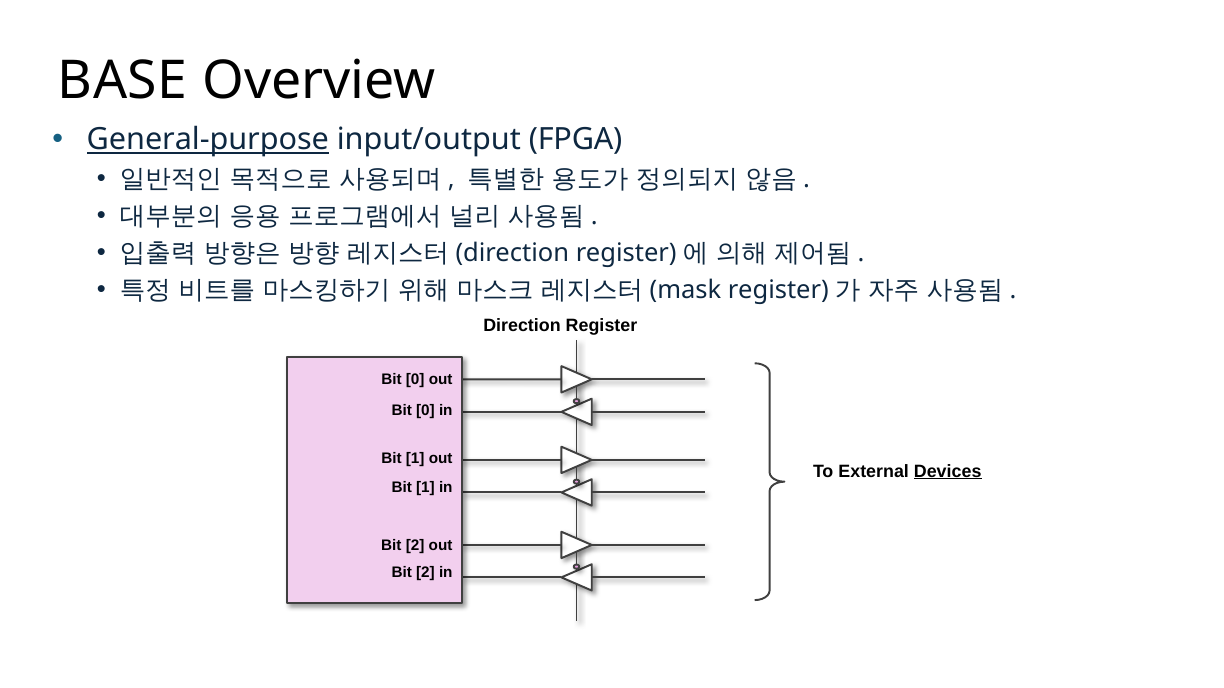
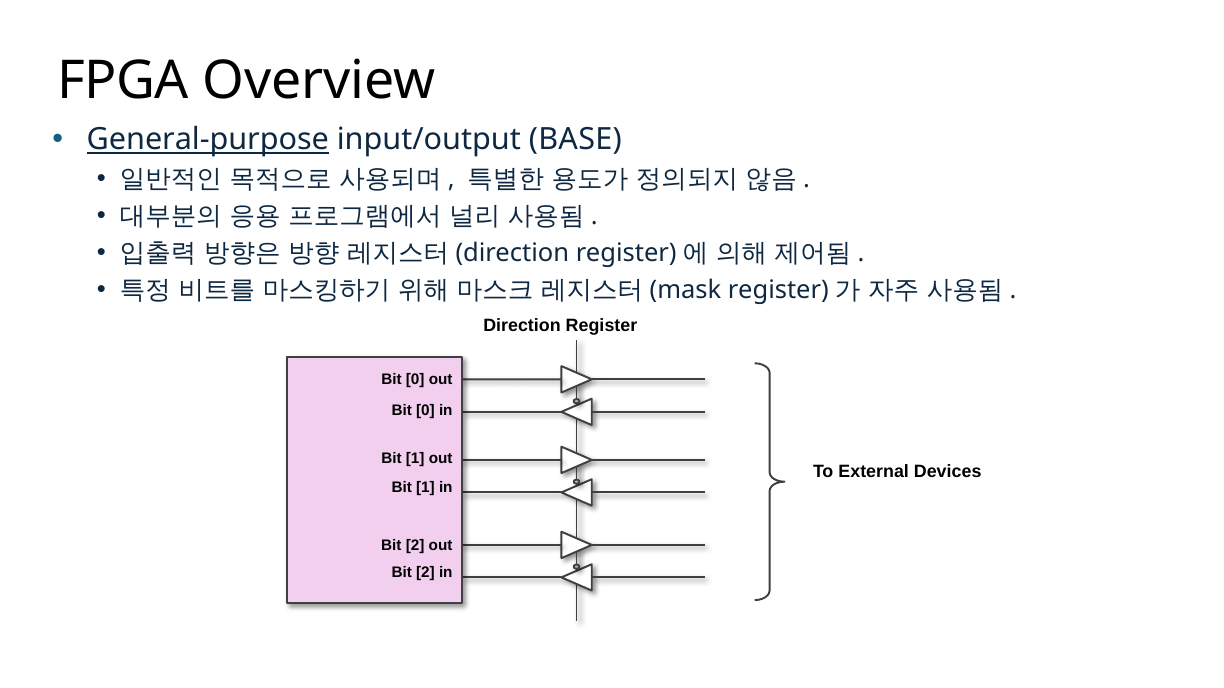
BASE: BASE -> FPGA
FPGA: FPGA -> BASE
Devices underline: present -> none
